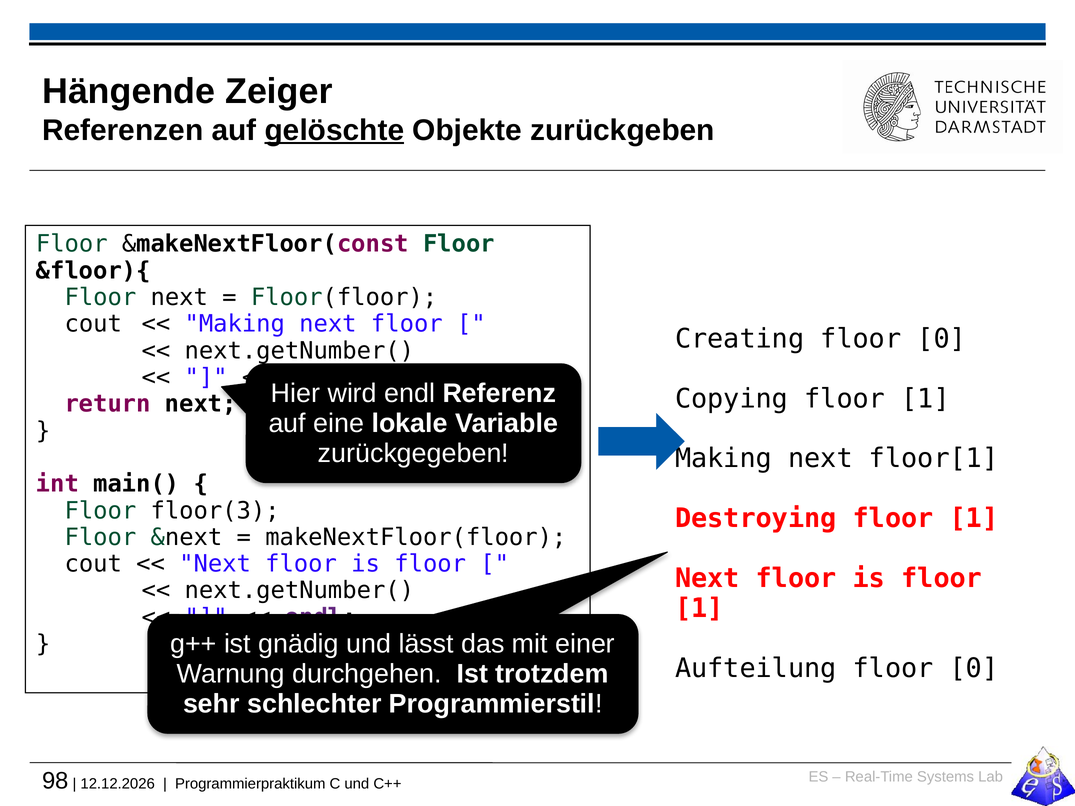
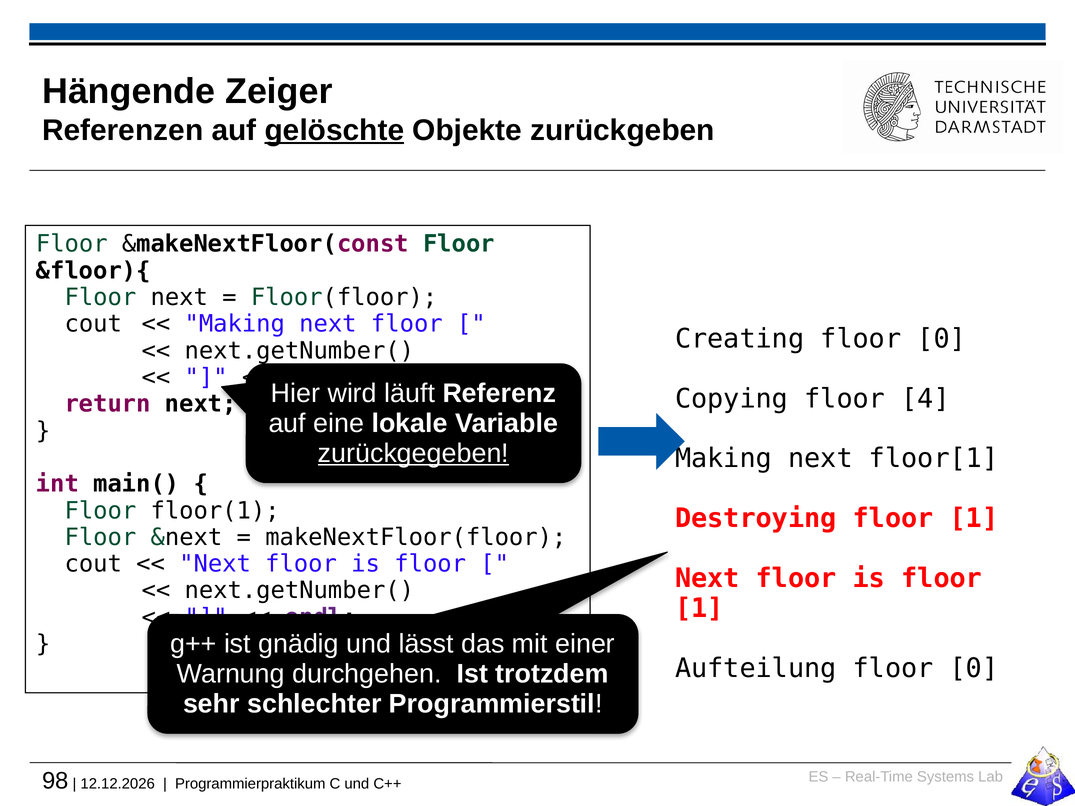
wird endl: endl -> läuft
Copying floor 1: 1 -> 4
zurückgegeben underline: none -> present
floor(3: floor(3 -> floor(1
